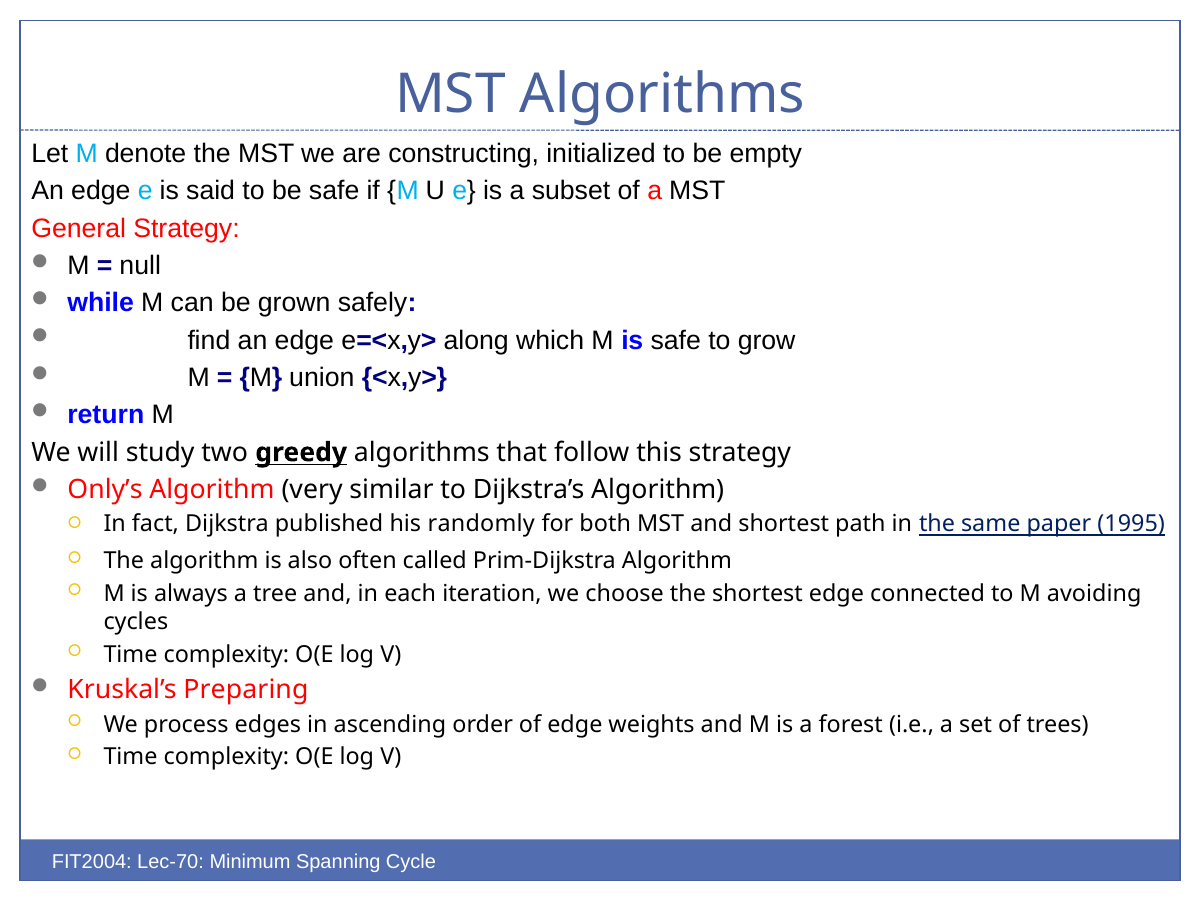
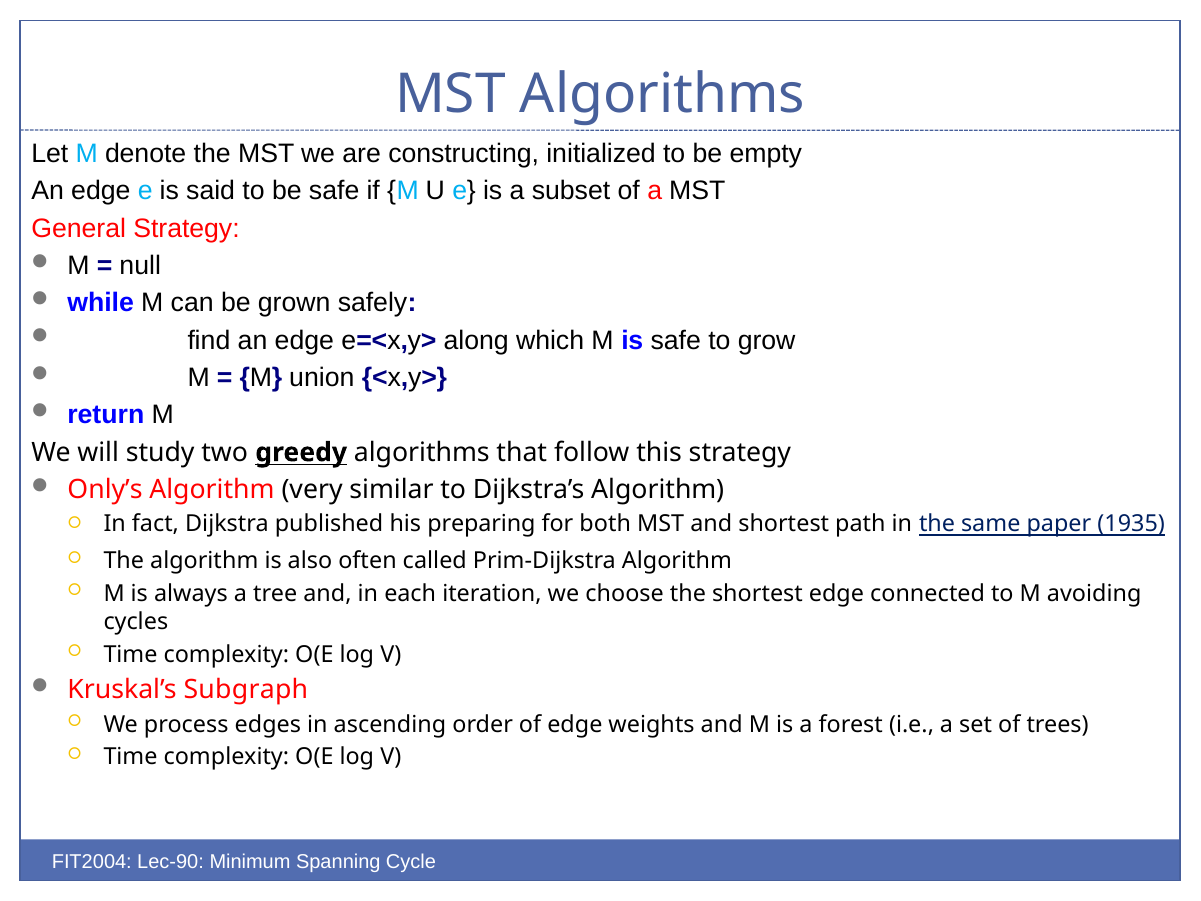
randomly: randomly -> preparing
1995: 1995 -> 1935
Preparing: Preparing -> Subgraph
Lec-70: Lec-70 -> Lec-90
